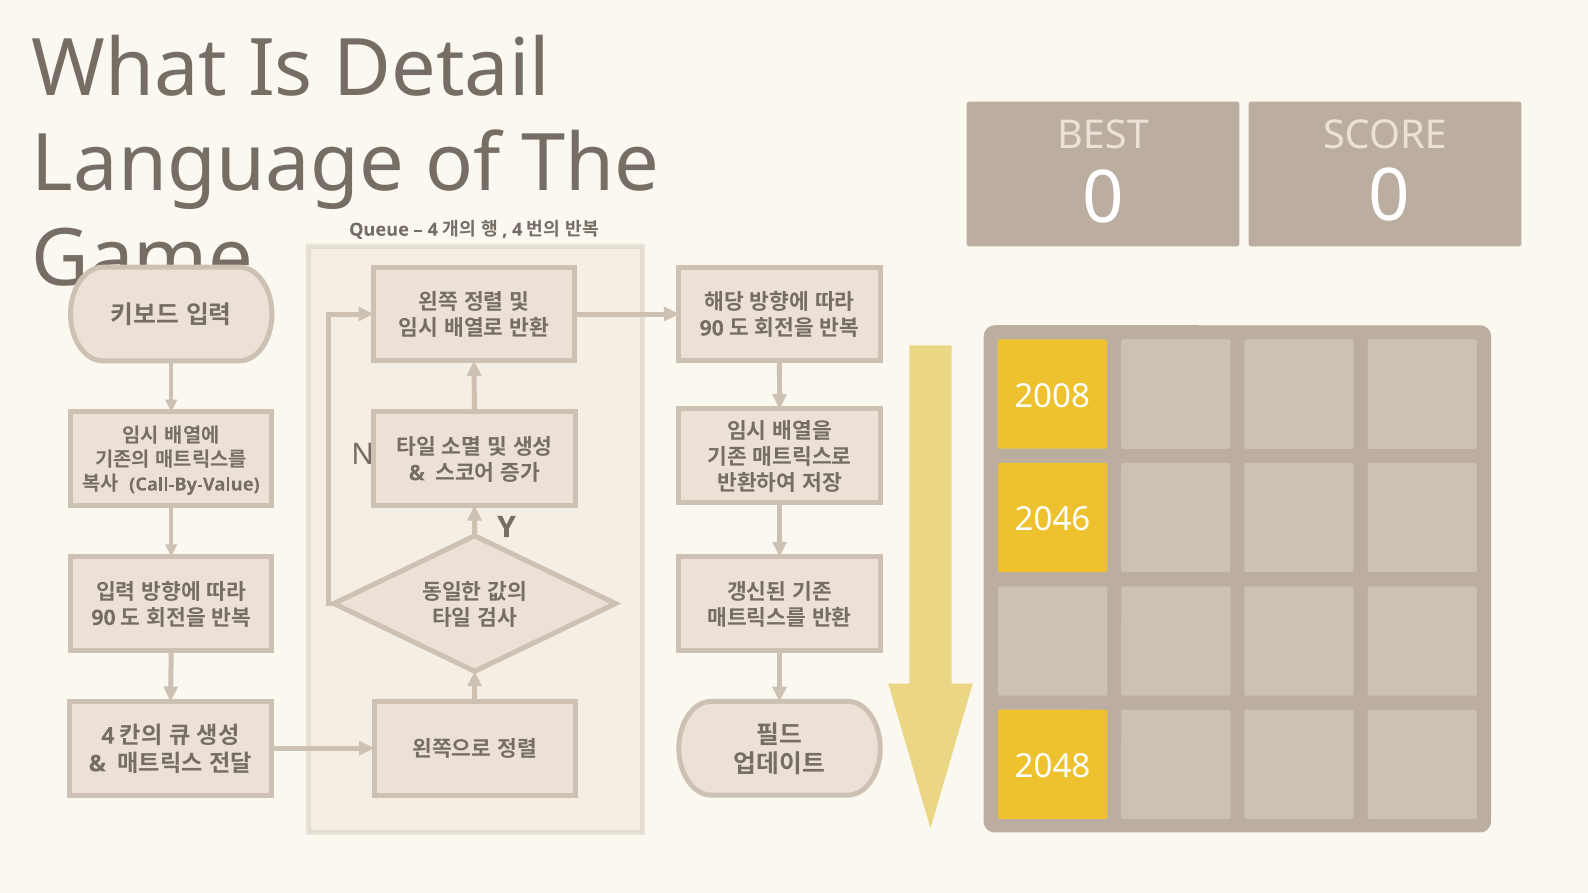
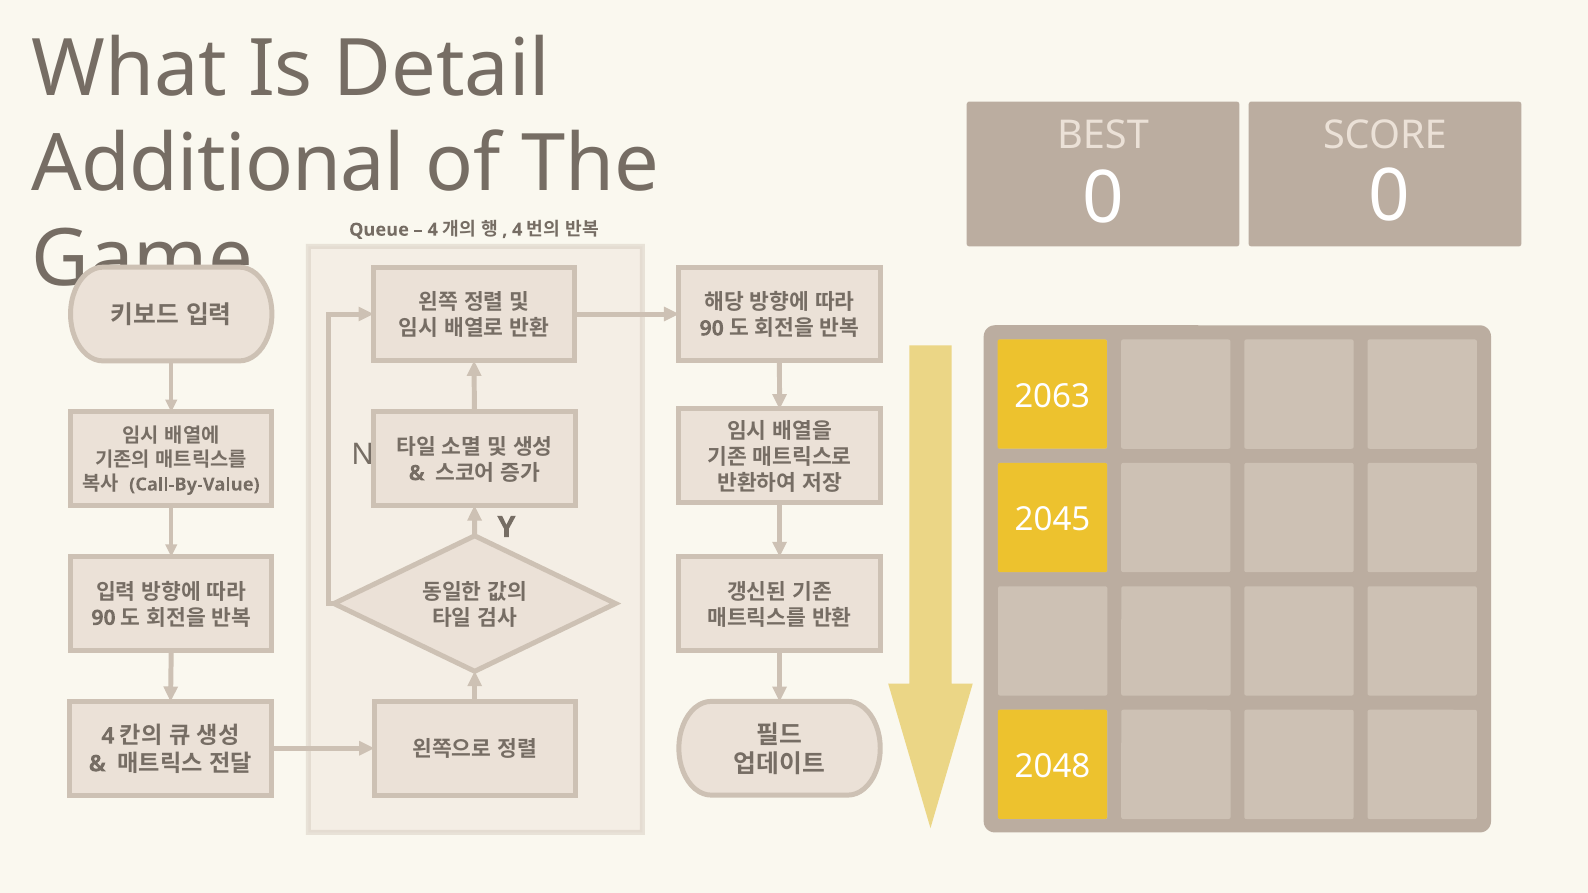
Language: Language -> Additional
2008: 2008 -> 2063
2046: 2046 -> 2045
